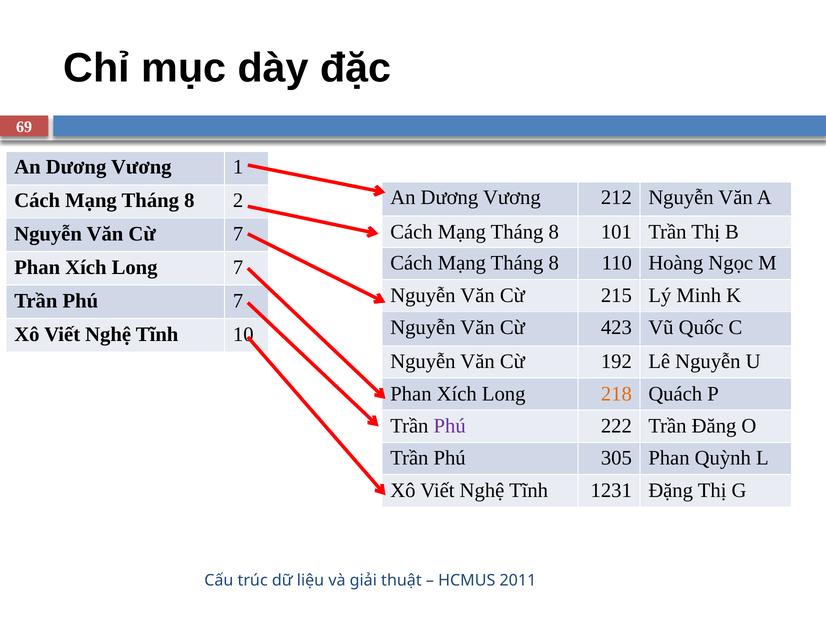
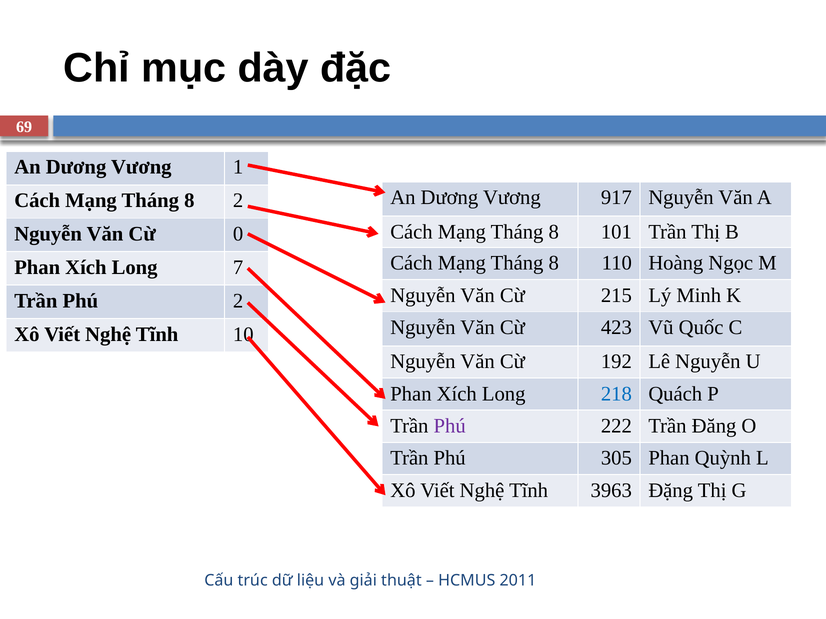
212: 212 -> 917
Cừ 7: 7 -> 0
Phú 7: 7 -> 2
218 colour: orange -> blue
1231: 1231 -> 3963
